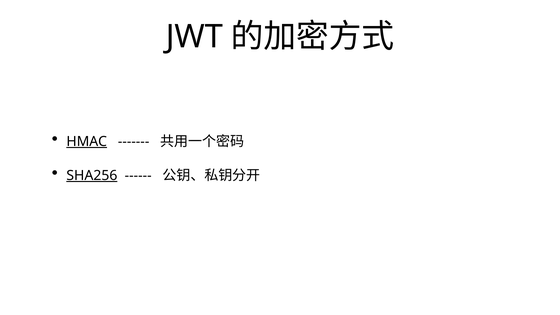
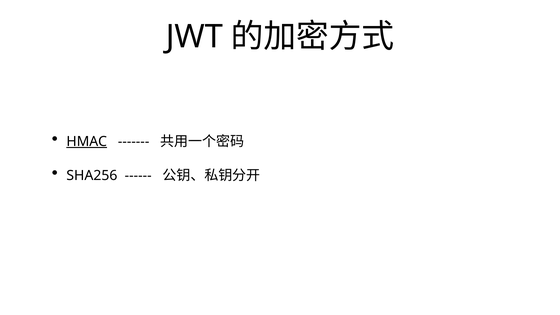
SHA256 underline: present -> none
